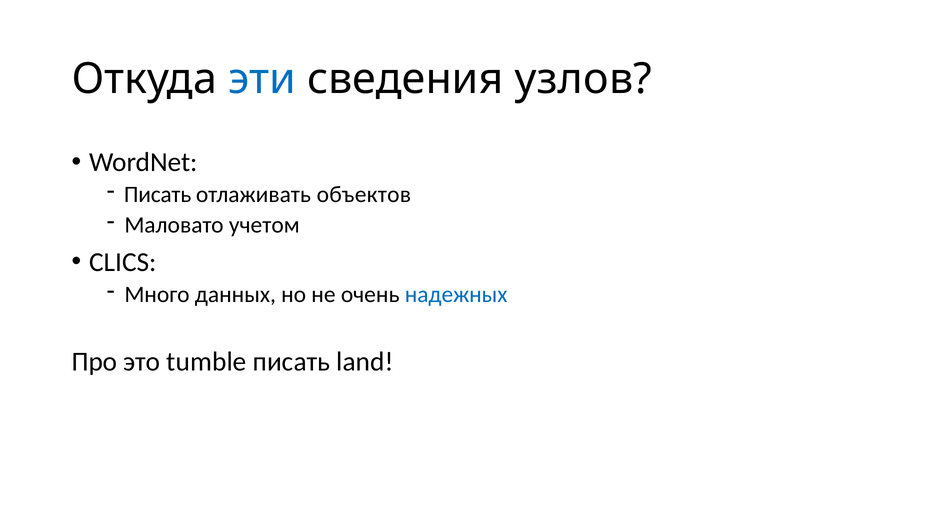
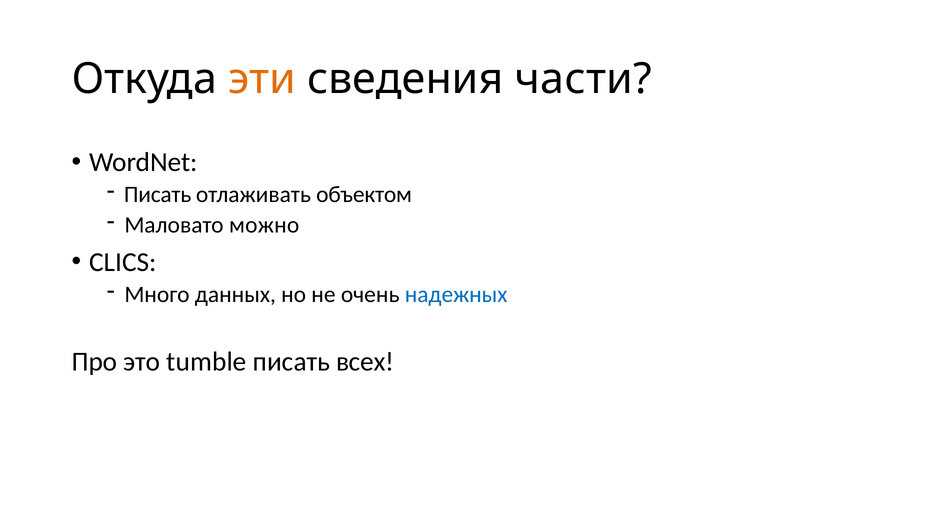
эти colour: blue -> orange
узлов: узлов -> части
объектов: объектов -> объектом
учетом: учетом -> можно
land: land -> всех
